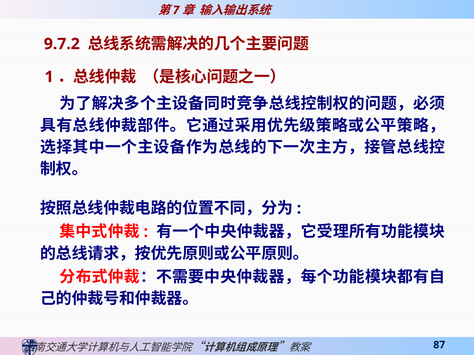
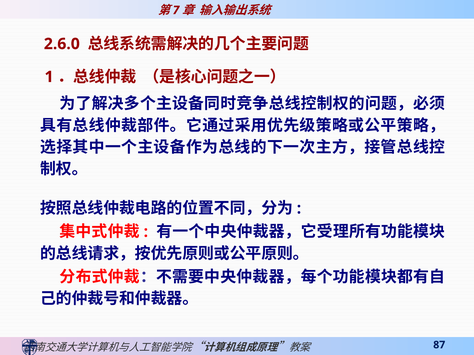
9.7.2: 9.7.2 -> 2.6.0
